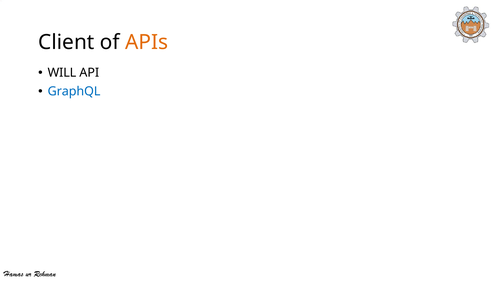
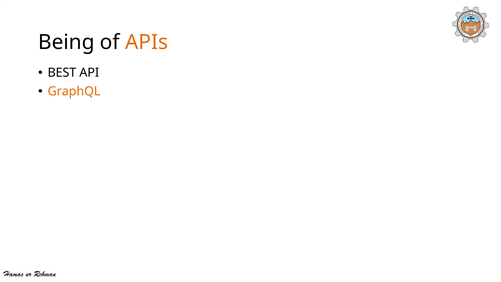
Client: Client -> Being
WILL: WILL -> BEST
GraphQL colour: blue -> orange
